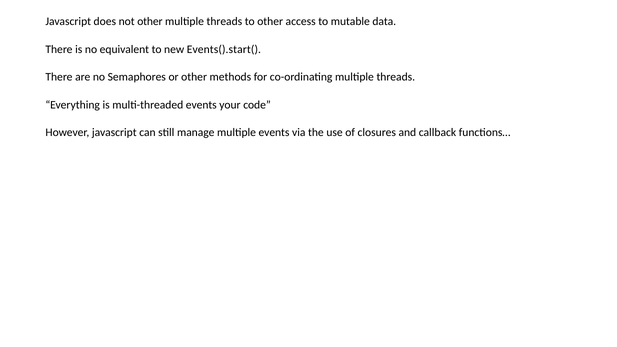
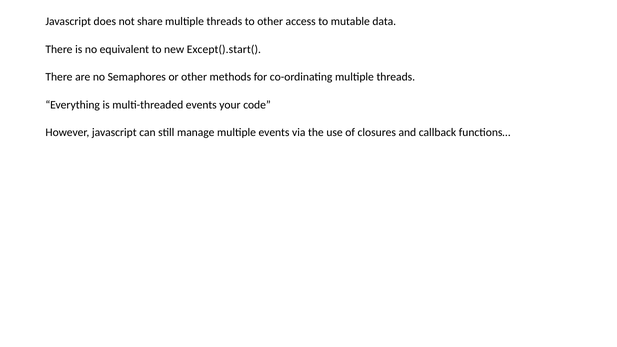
not other: other -> share
Events().start(: Events().start( -> Except().start(
